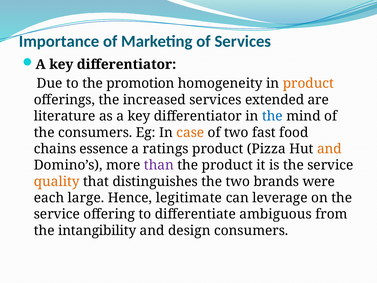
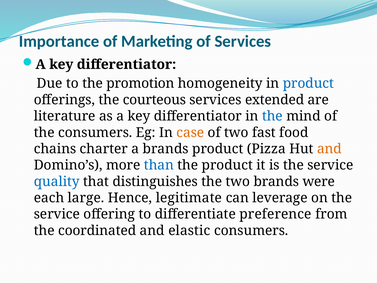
product at (308, 83) colour: orange -> blue
increased: increased -> courteous
essence: essence -> charter
a ratings: ratings -> brands
than colour: purple -> blue
quality colour: orange -> blue
ambiguous: ambiguous -> preference
intangibility: intangibility -> coordinated
design: design -> elastic
